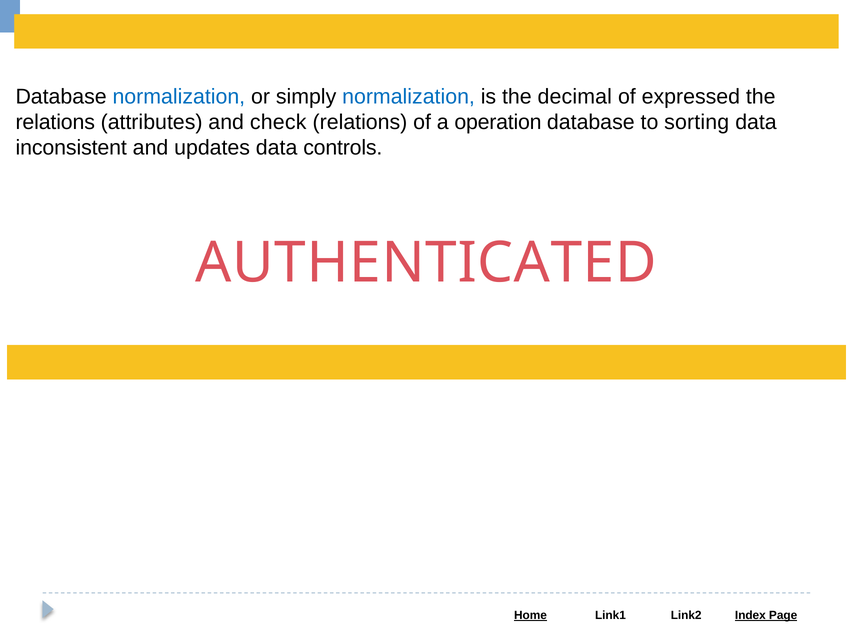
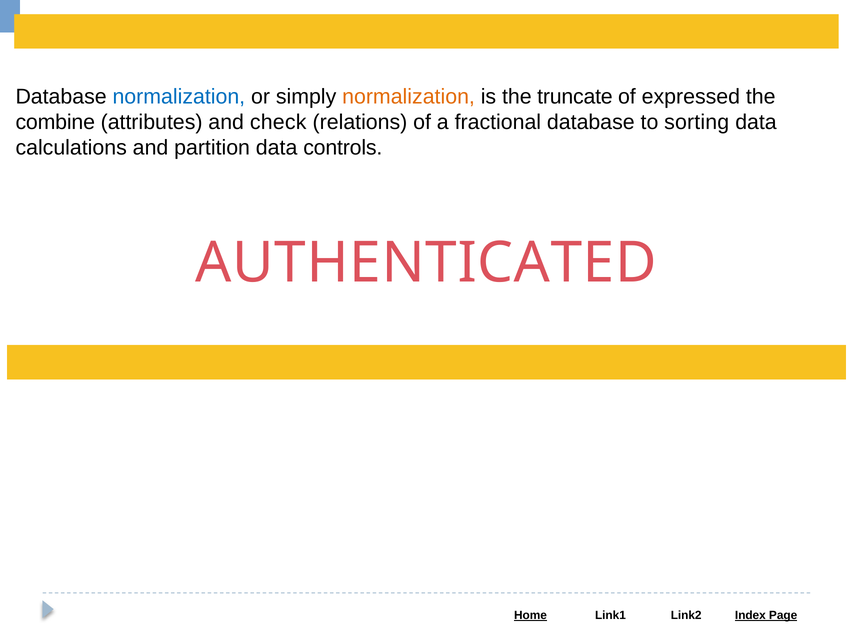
normalization at (409, 97) colour: blue -> orange
decimal: decimal -> truncate
relations at (55, 122): relations -> combine
operation: operation -> fractional
inconsistent: inconsistent -> calculations
updates: updates -> partition
